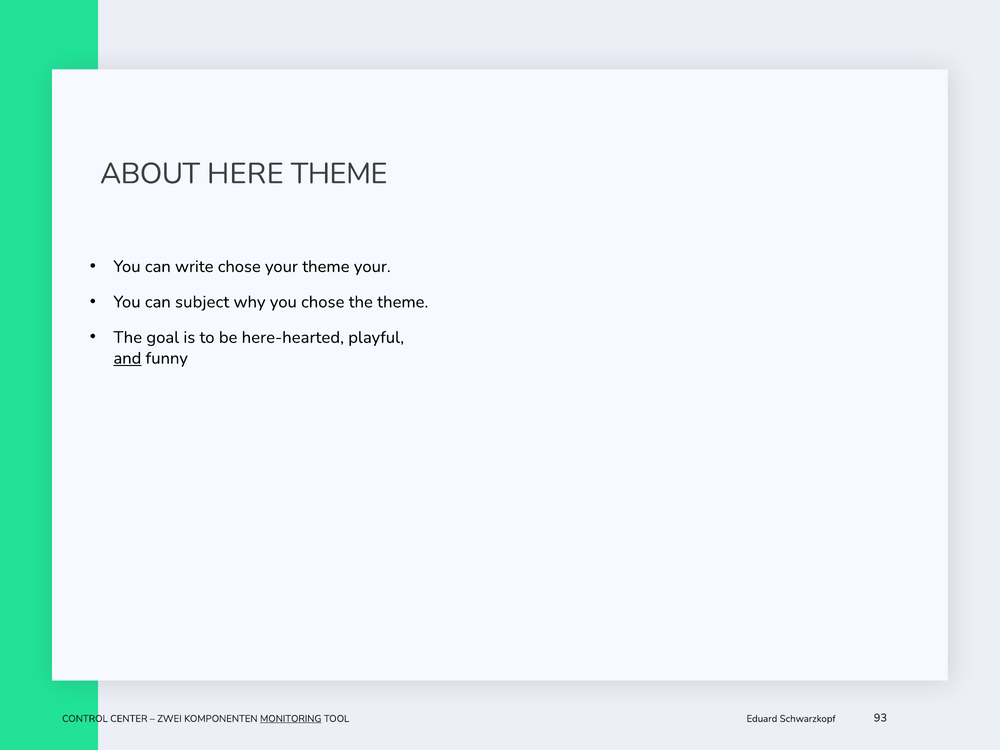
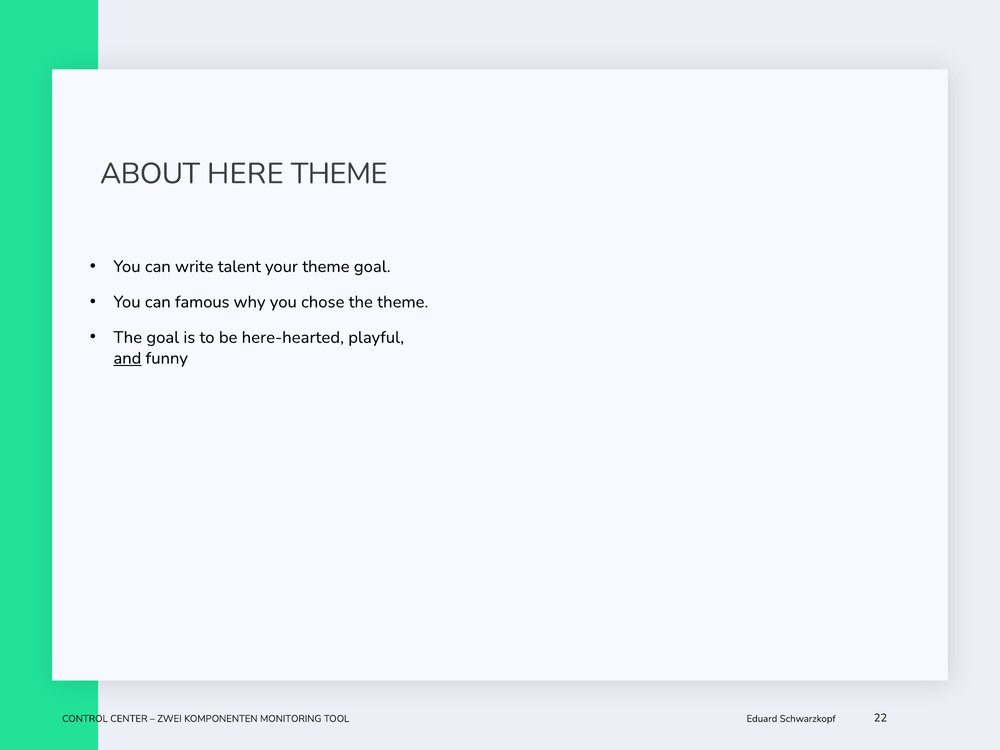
write chose: chose -> talent
theme your: your -> goal
subject: subject -> famous
MONITORING underline: present -> none
93: 93 -> 22
